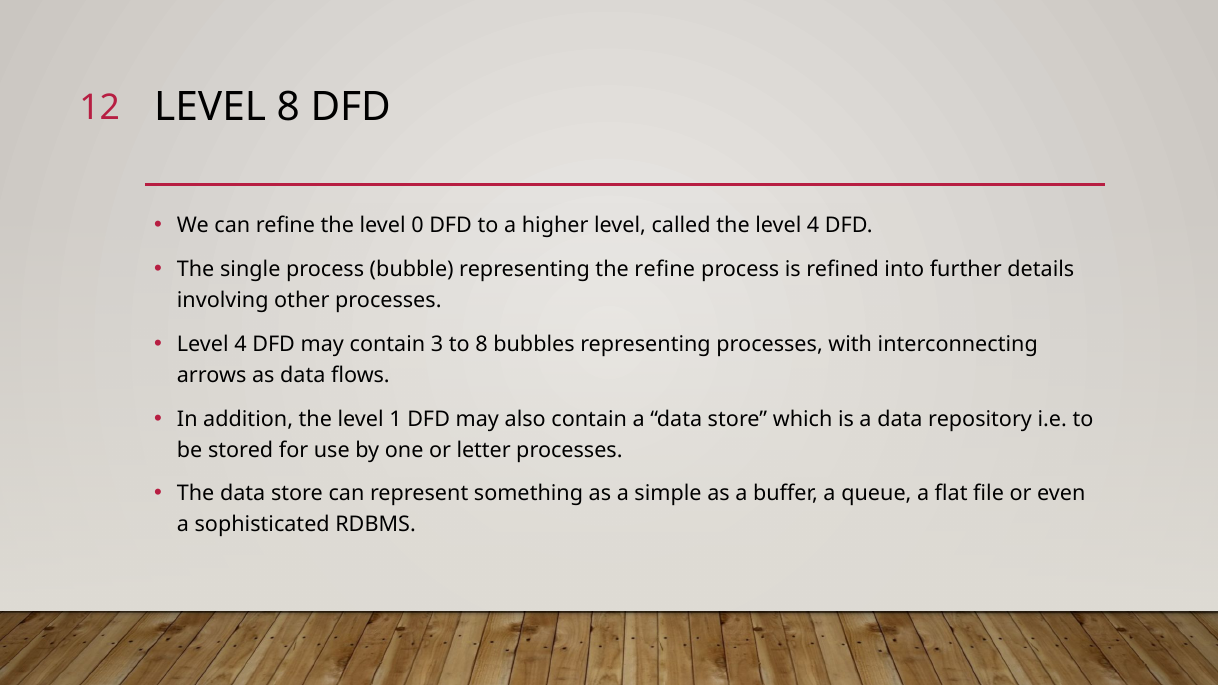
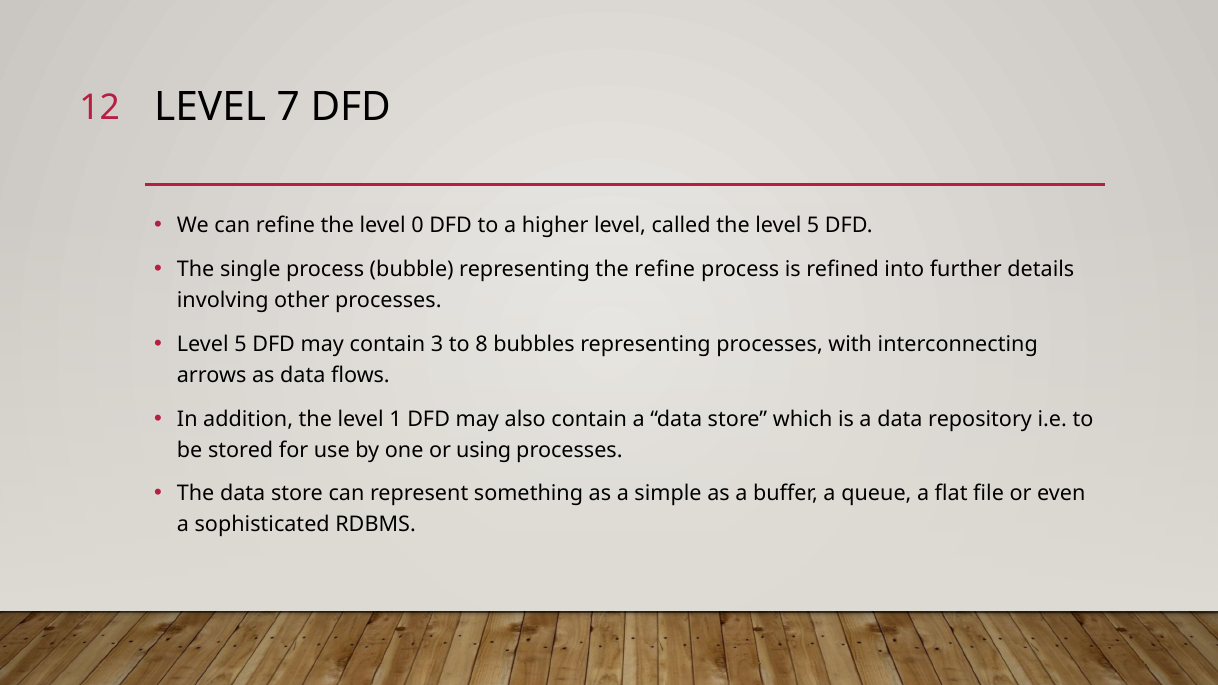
LEVEL 8: 8 -> 7
the level 4: 4 -> 5
4 at (241, 344): 4 -> 5
letter: letter -> using
